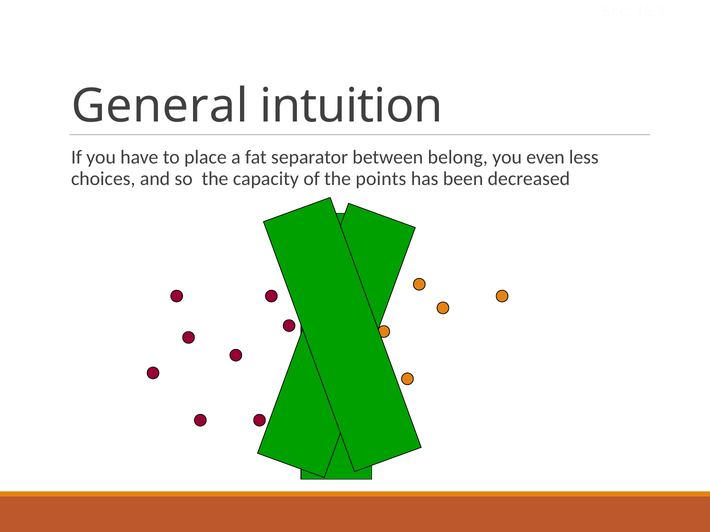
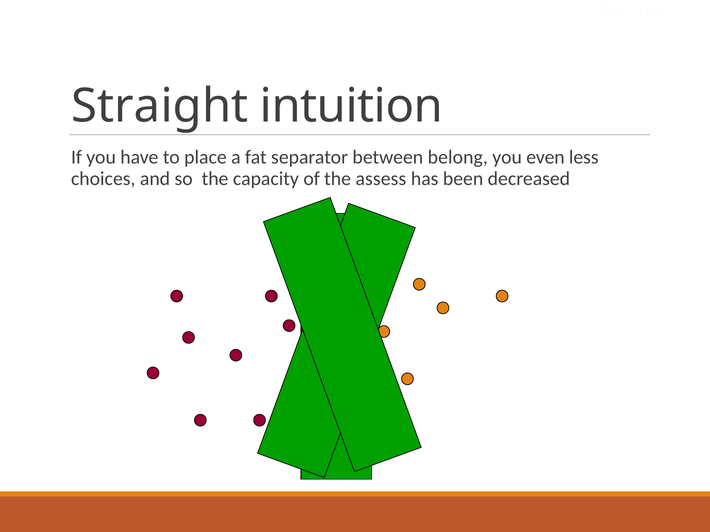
General: General -> Straight
points: points -> assess
